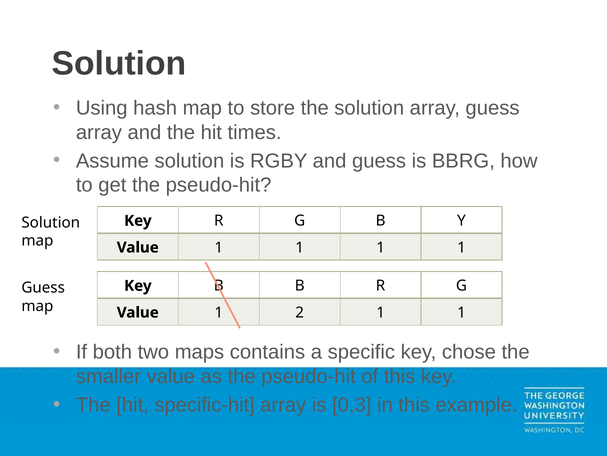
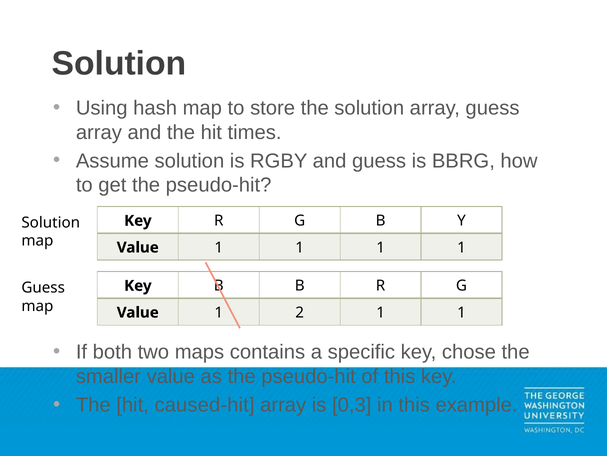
specific-hit: specific-hit -> caused-hit
